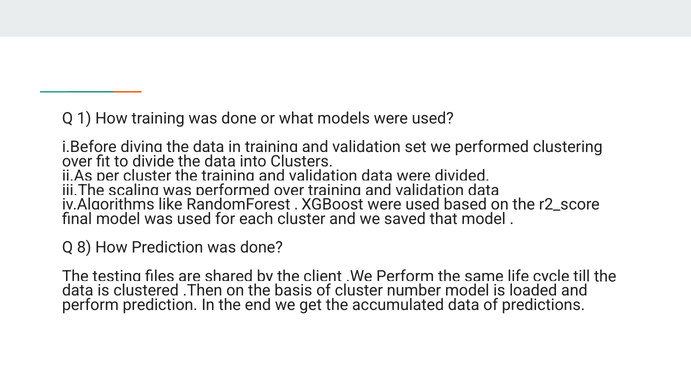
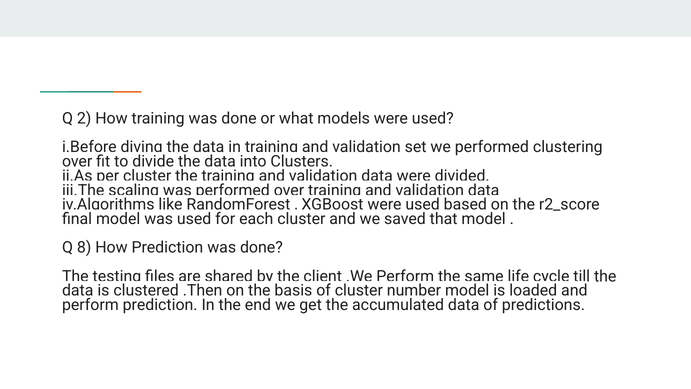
1: 1 -> 2
